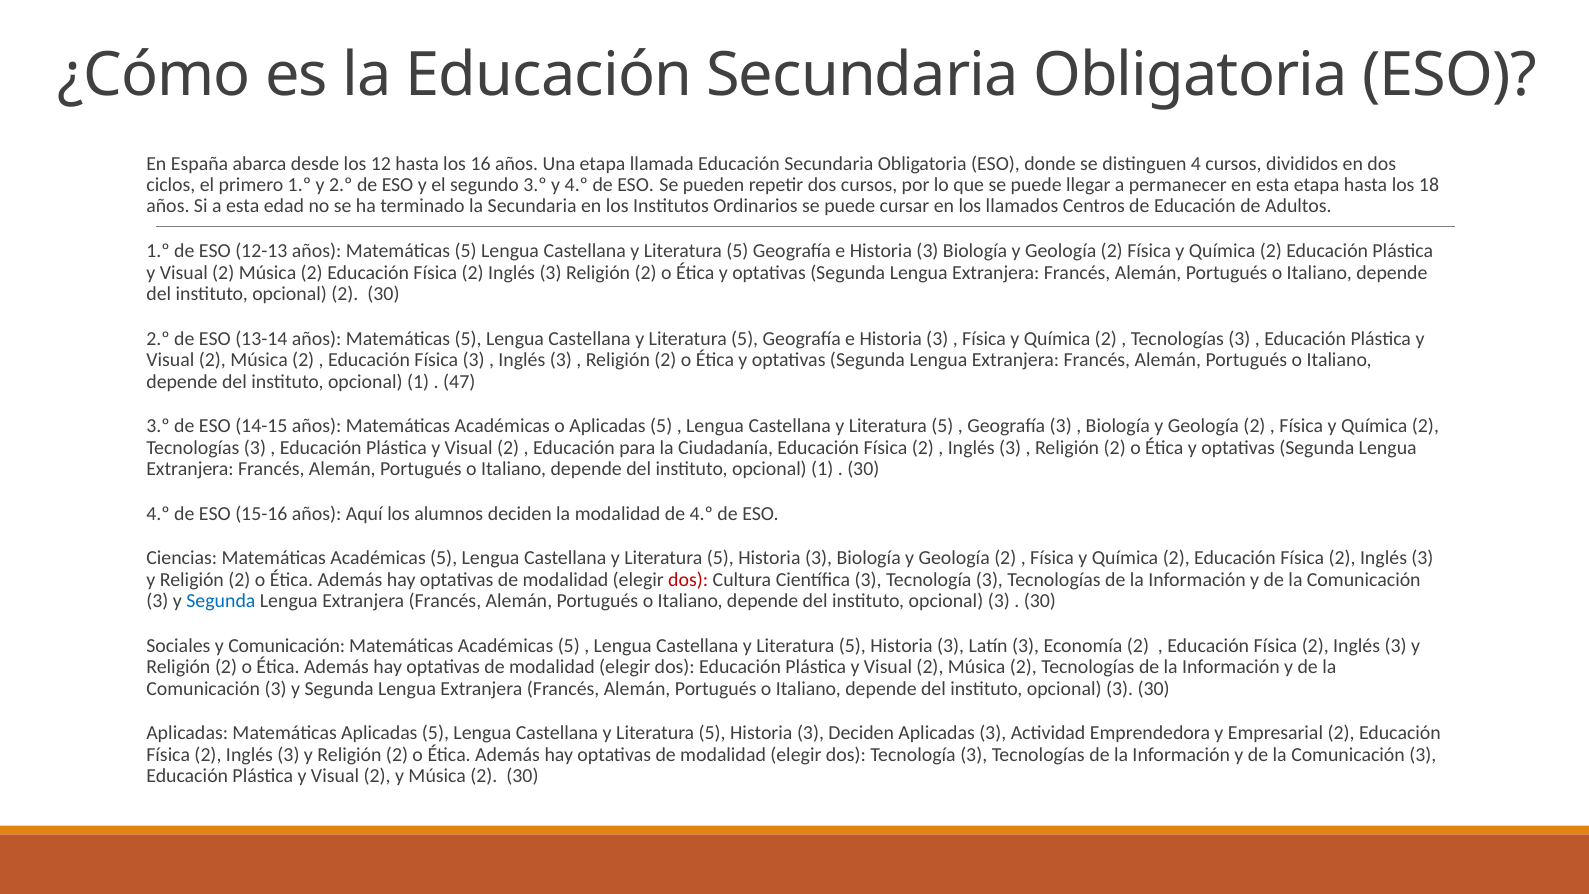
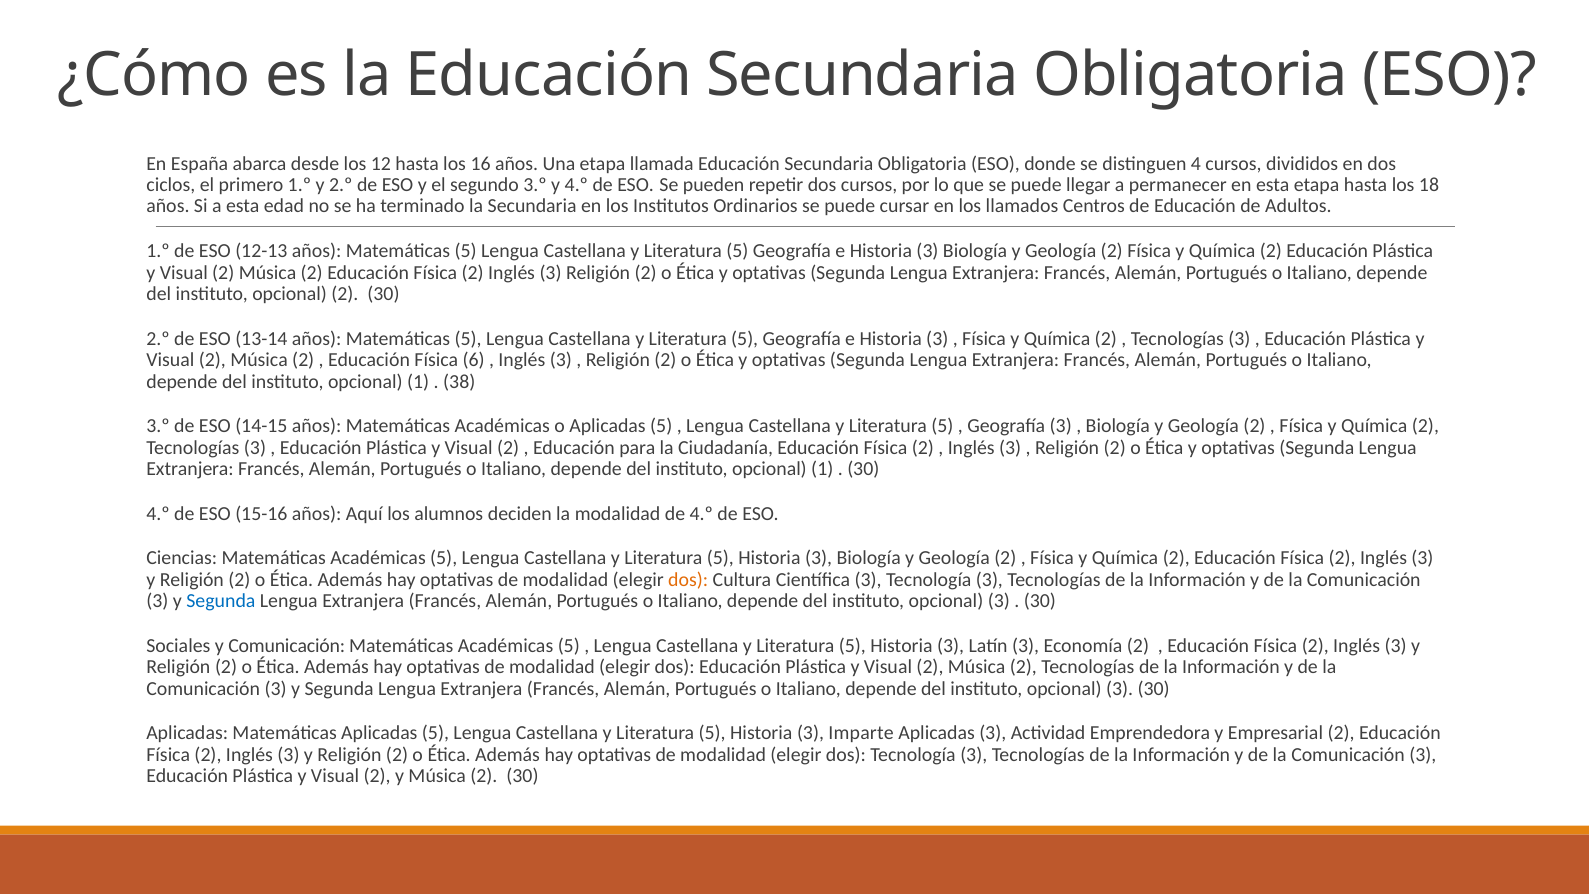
Física 3: 3 -> 6
47: 47 -> 38
dos at (688, 580) colour: red -> orange
3 Deciden: Deciden -> Imparte
